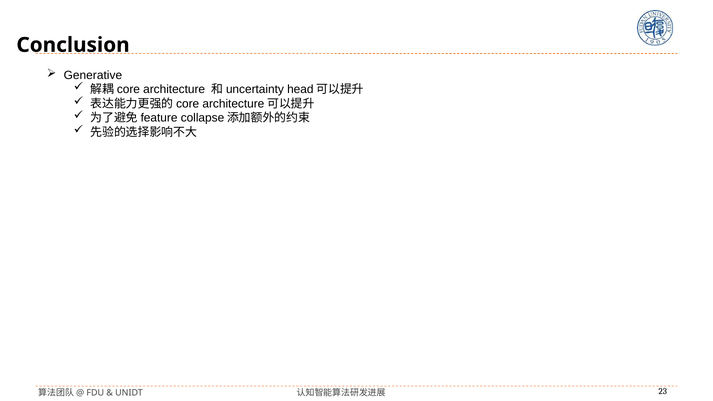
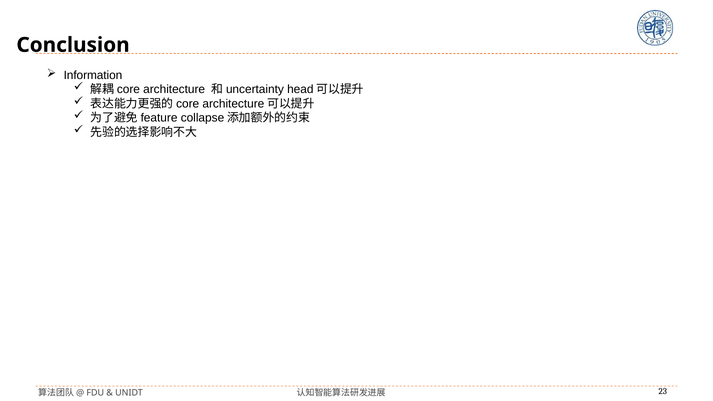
Generative: Generative -> Information
